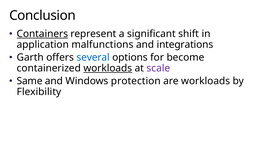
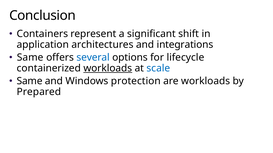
Containers underline: present -> none
malfunctions: malfunctions -> architectures
Garth at (30, 58): Garth -> Same
become: become -> lifecycle
scale colour: purple -> blue
Flexibility: Flexibility -> Prepared
